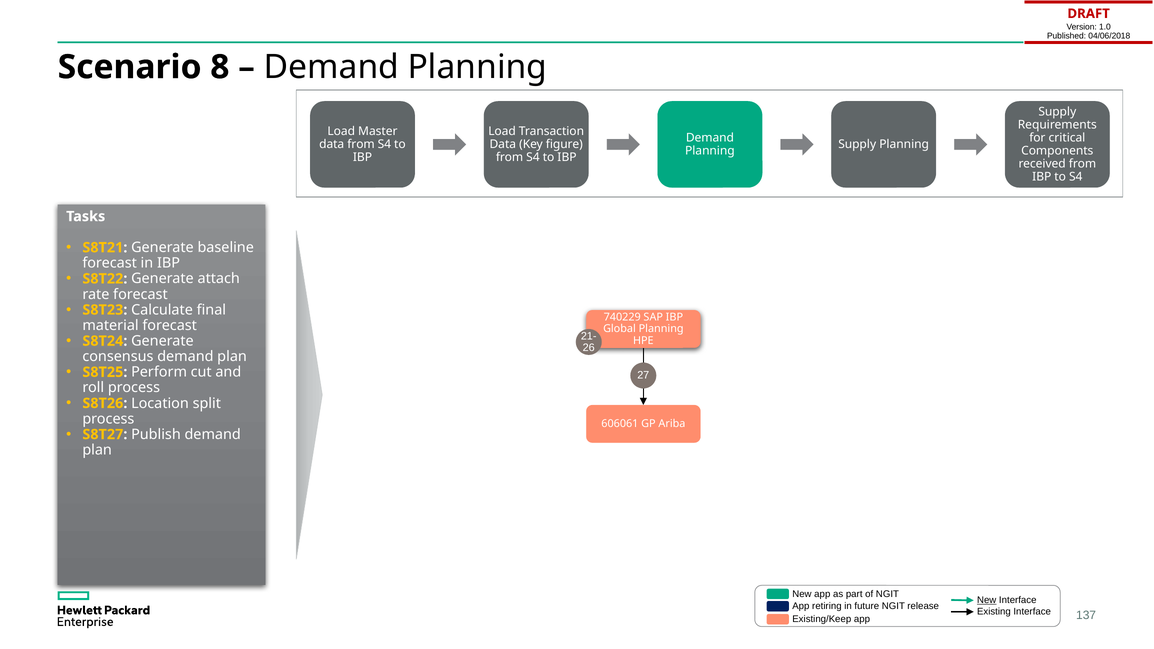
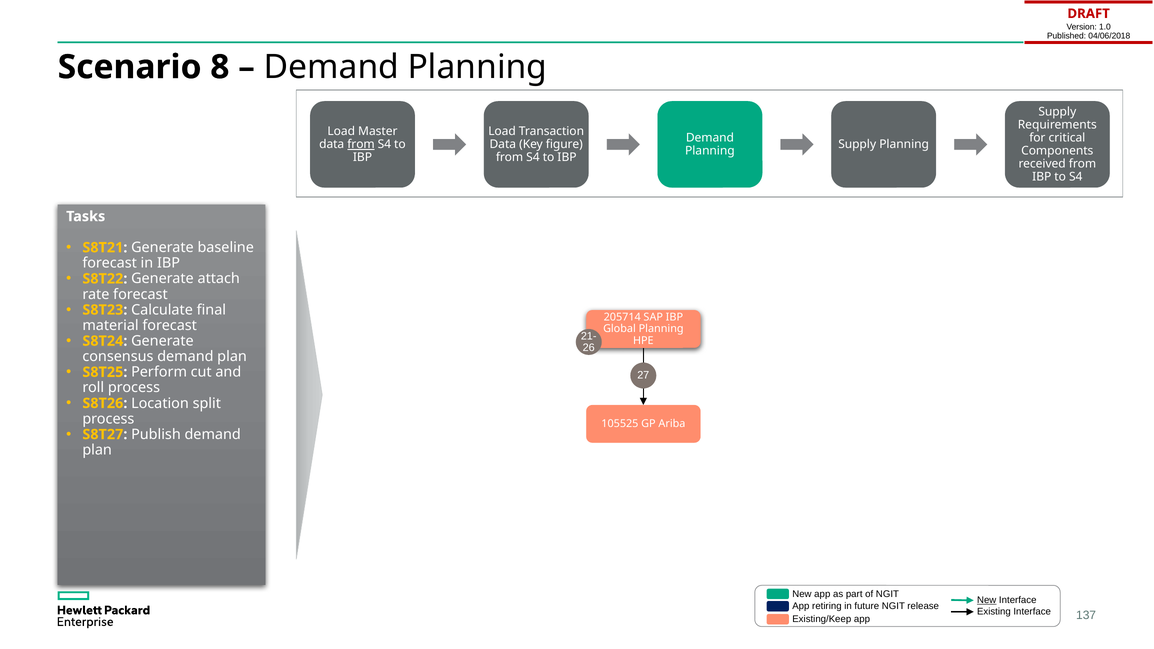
from at (361, 144) underline: none -> present
740229: 740229 -> 205714
606061: 606061 -> 105525
